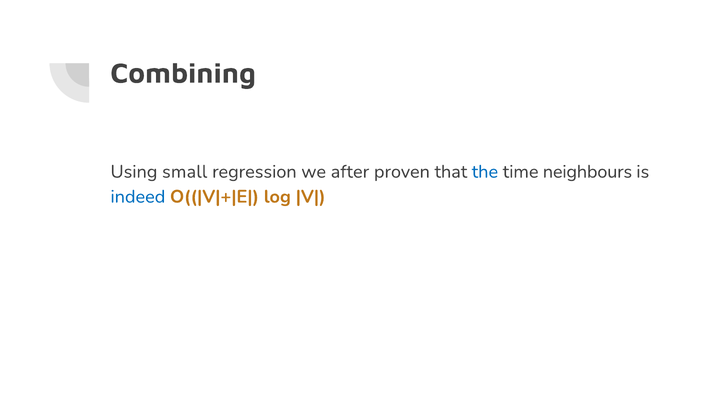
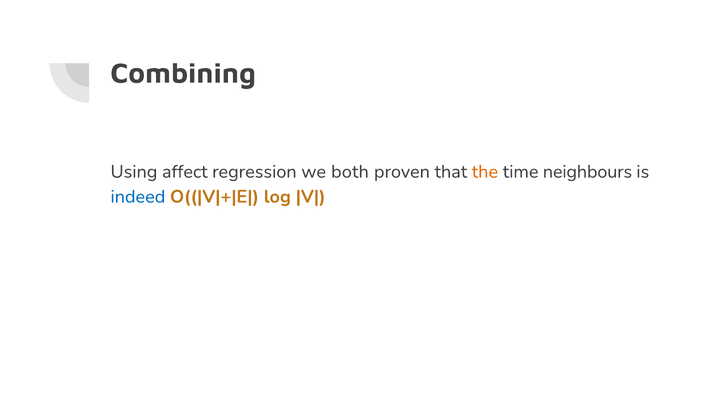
small: small -> affect
after: after -> both
the colour: blue -> orange
